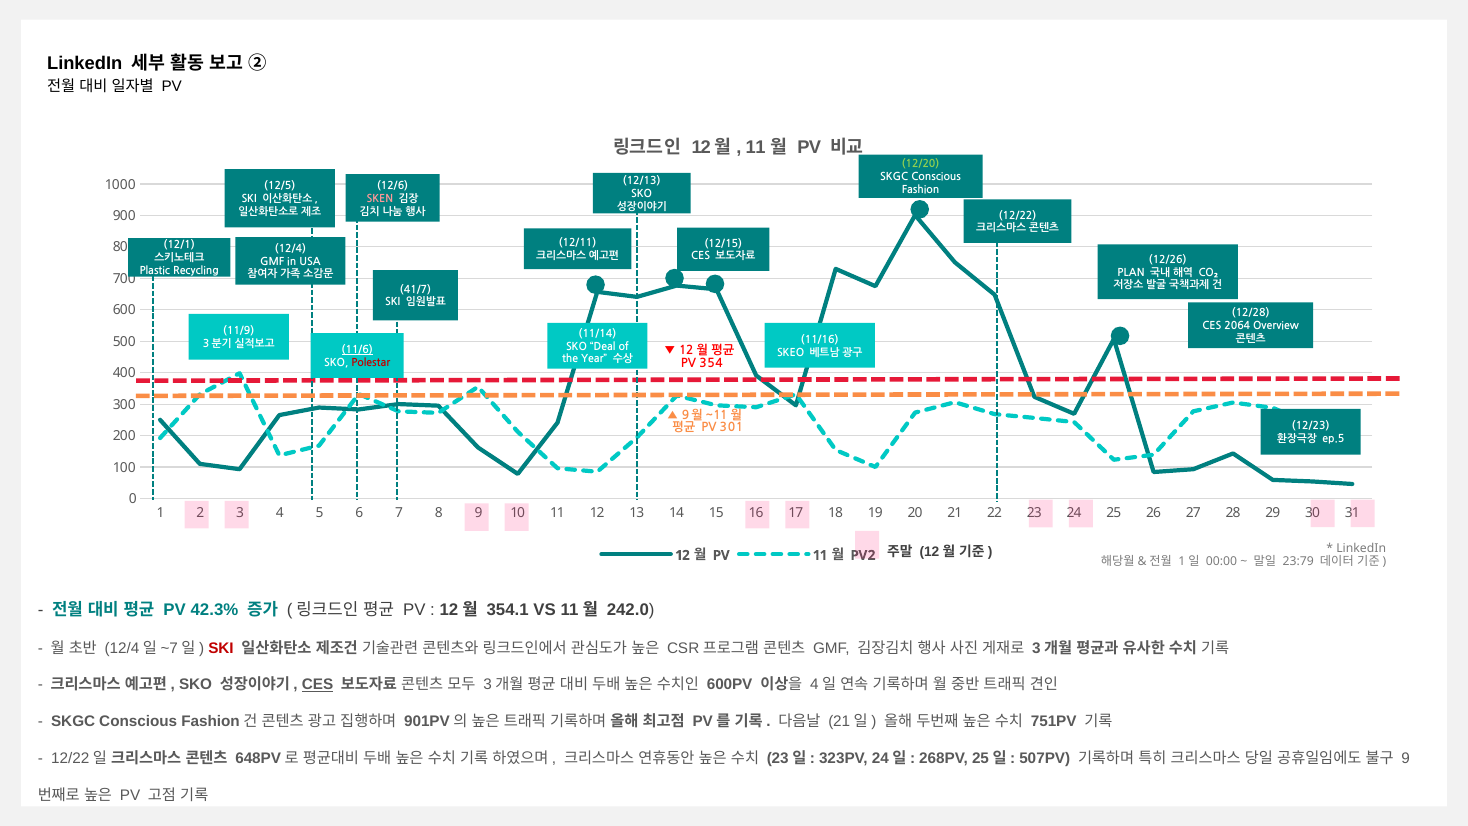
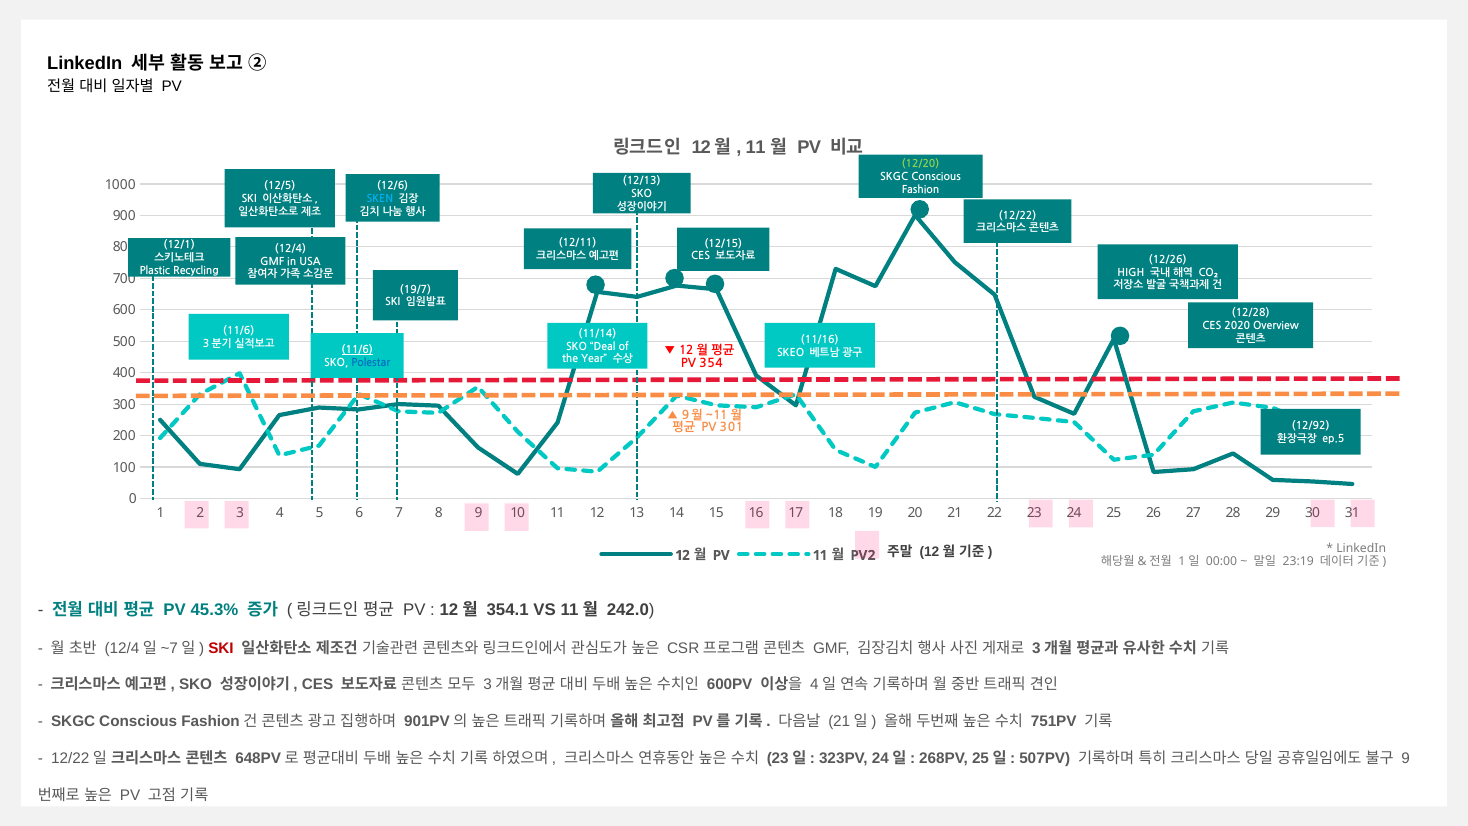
SKEN colour: pink -> light blue
PLAN: PLAN -> HIGH
41/7: 41/7 -> 19/7
2064: 2064 -> 2020
11/9 at (239, 331): 11/9 -> 11/6
Polestar colour: red -> blue
12/23: 12/23 -> 12/92
23:79: 23:79 -> 23:19
42.3%: 42.3% -> 45.3%
CES at (318, 685) underline: present -> none
